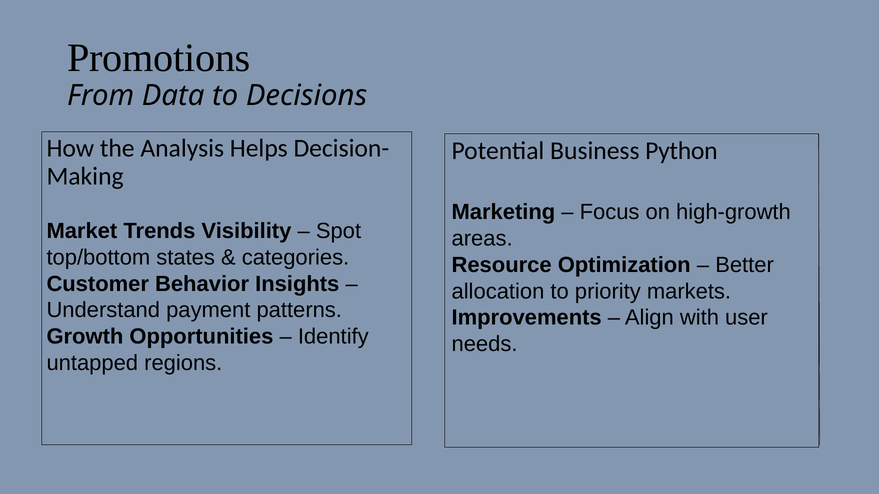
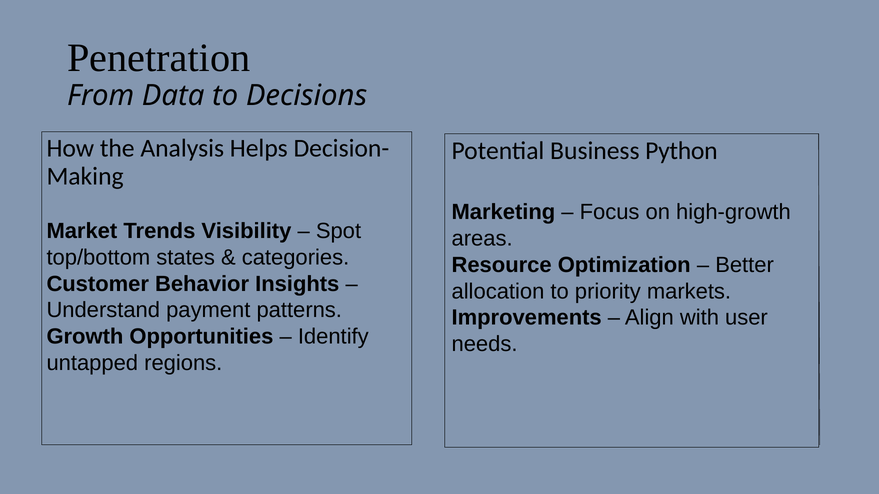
Promotions: Promotions -> Penetration
